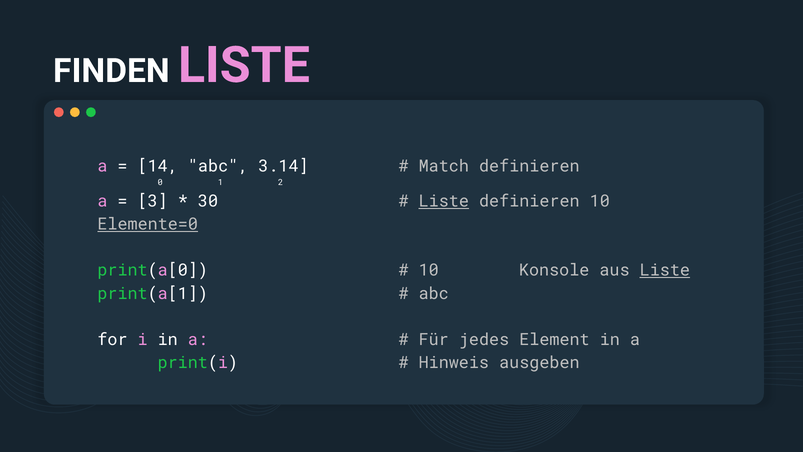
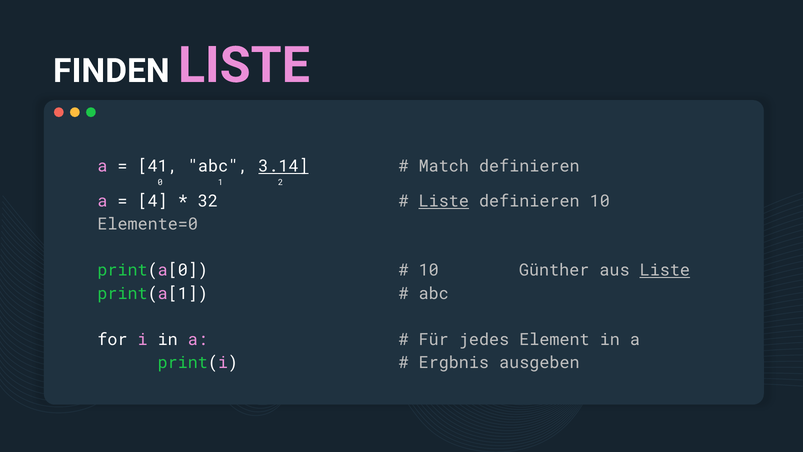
14: 14 -> 41
3.14 underline: none -> present
3: 3 -> 4
30: 30 -> 32
Elemente=0 underline: present -> none
Konsole: Konsole -> Günther
Hinweis: Hinweis -> Ergbnis
